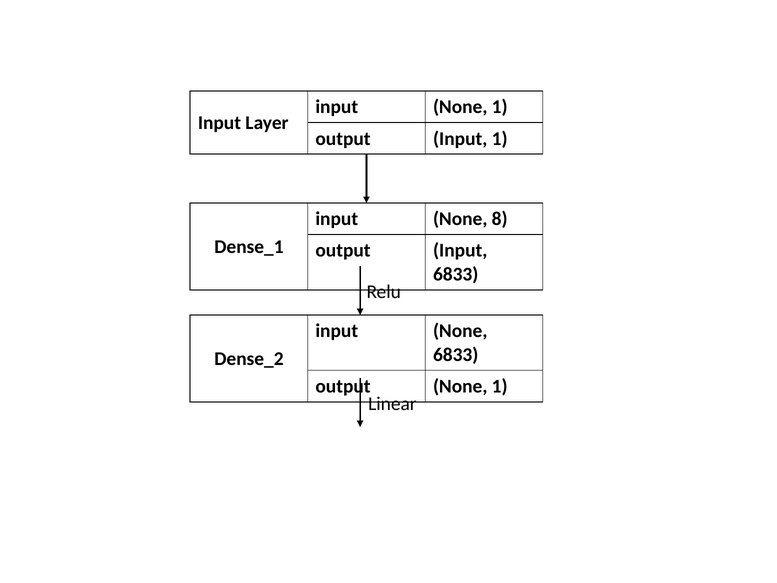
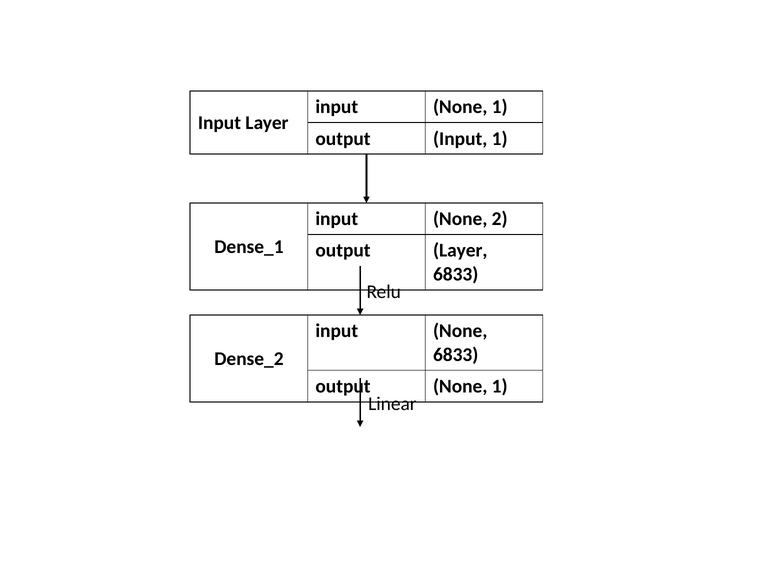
8: 8 -> 2
Input at (460, 250): Input -> Layer
